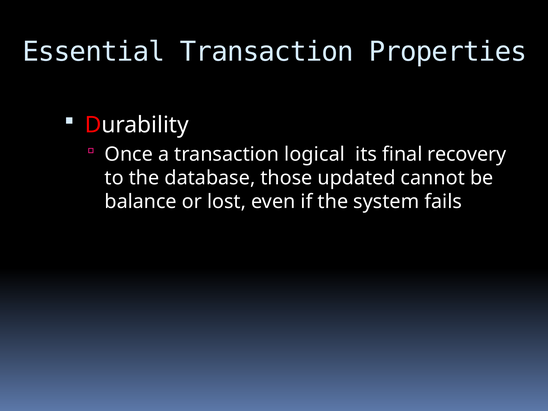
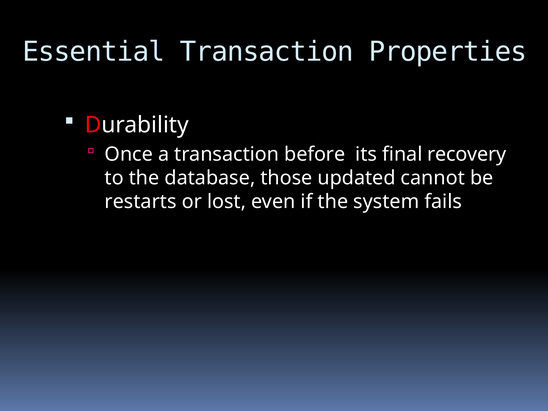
logical: logical -> before
balance: balance -> restarts
